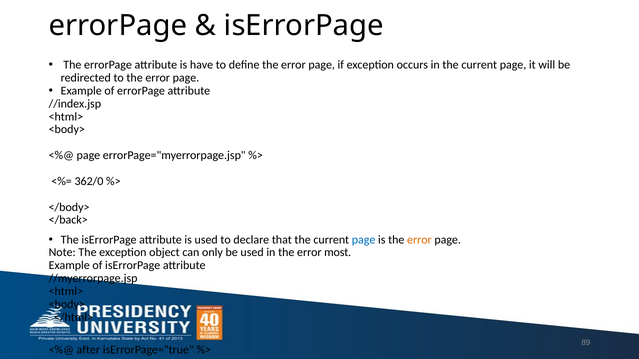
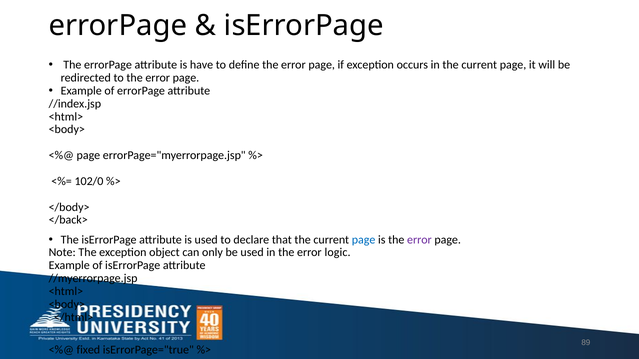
362/0: 362/0 -> 102/0
error at (419, 240) colour: orange -> purple
most: most -> logic
after: after -> fixed
